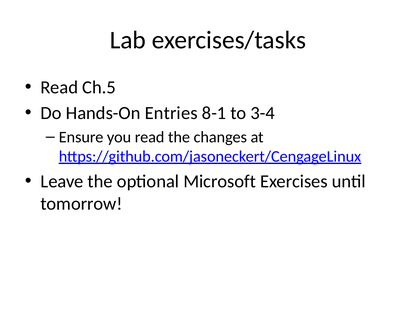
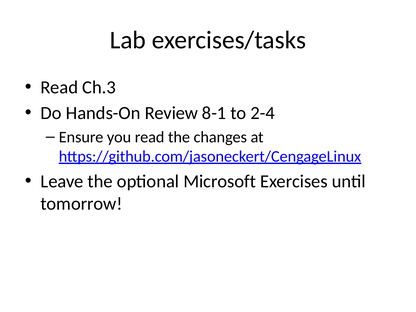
Ch.5: Ch.5 -> Ch.3
Entries: Entries -> Review
3-4: 3-4 -> 2-4
